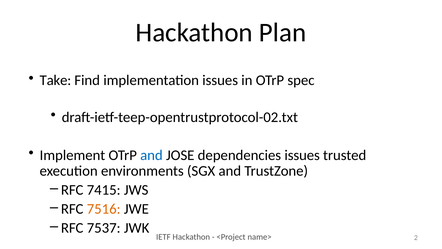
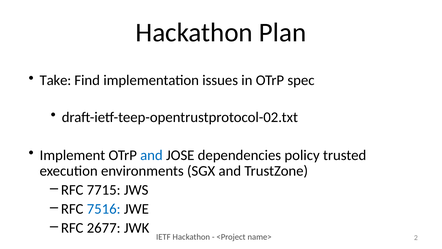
dependencies issues: issues -> policy
7415: 7415 -> 7715
7516 colour: orange -> blue
7537: 7537 -> 2677
